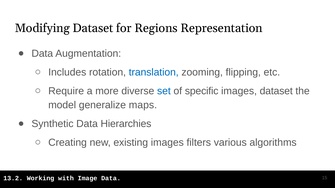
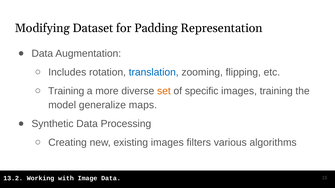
Regions: Regions -> Padding
Require at (66, 91): Require -> Training
set colour: blue -> orange
images dataset: dataset -> training
Hierarchies: Hierarchies -> Processing
